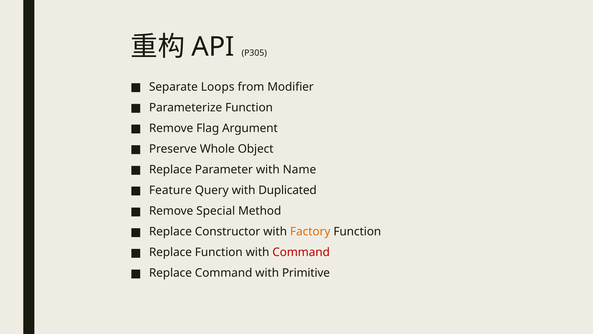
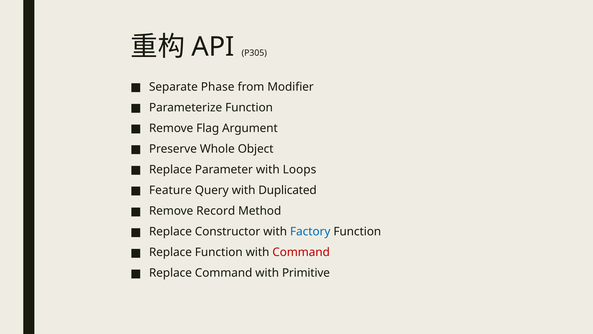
Loops: Loops -> Phase
Name: Name -> Loops
Special: Special -> Record
Factory colour: orange -> blue
